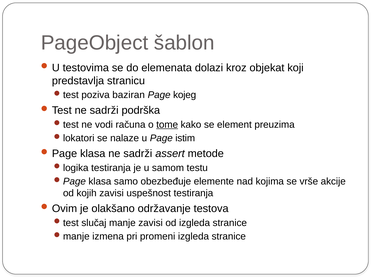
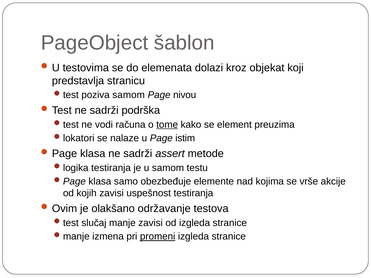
poziva baziran: baziran -> samom
kojeg: kojeg -> nivou
promeni underline: none -> present
